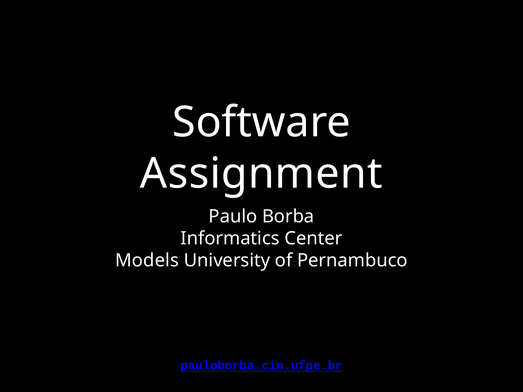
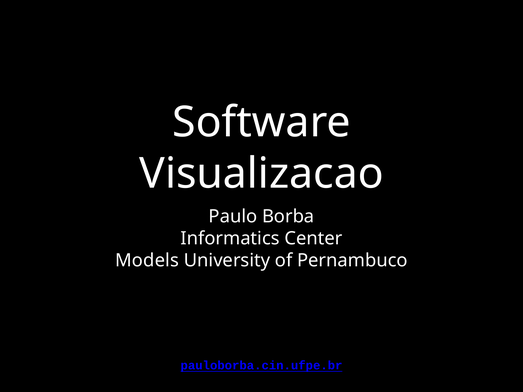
Assignment: Assignment -> Visualizacao
